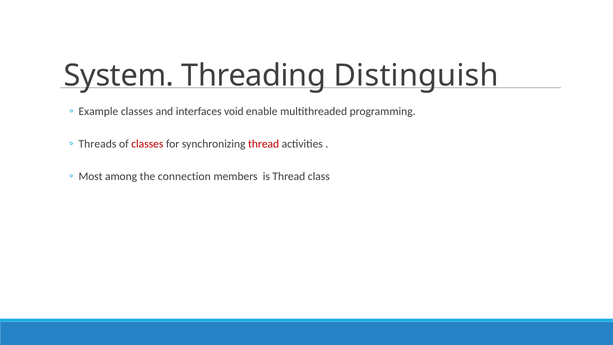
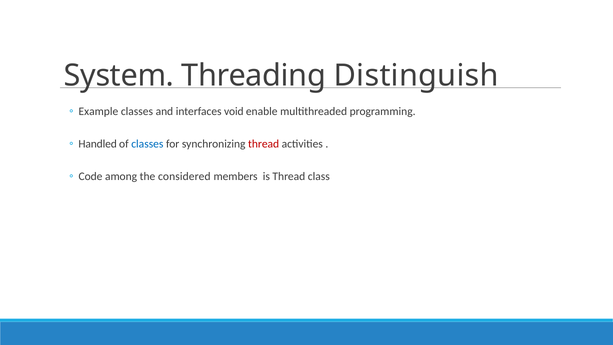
Threads: Threads -> Handled
classes at (147, 144) colour: red -> blue
Most: Most -> Code
connection: connection -> considered
